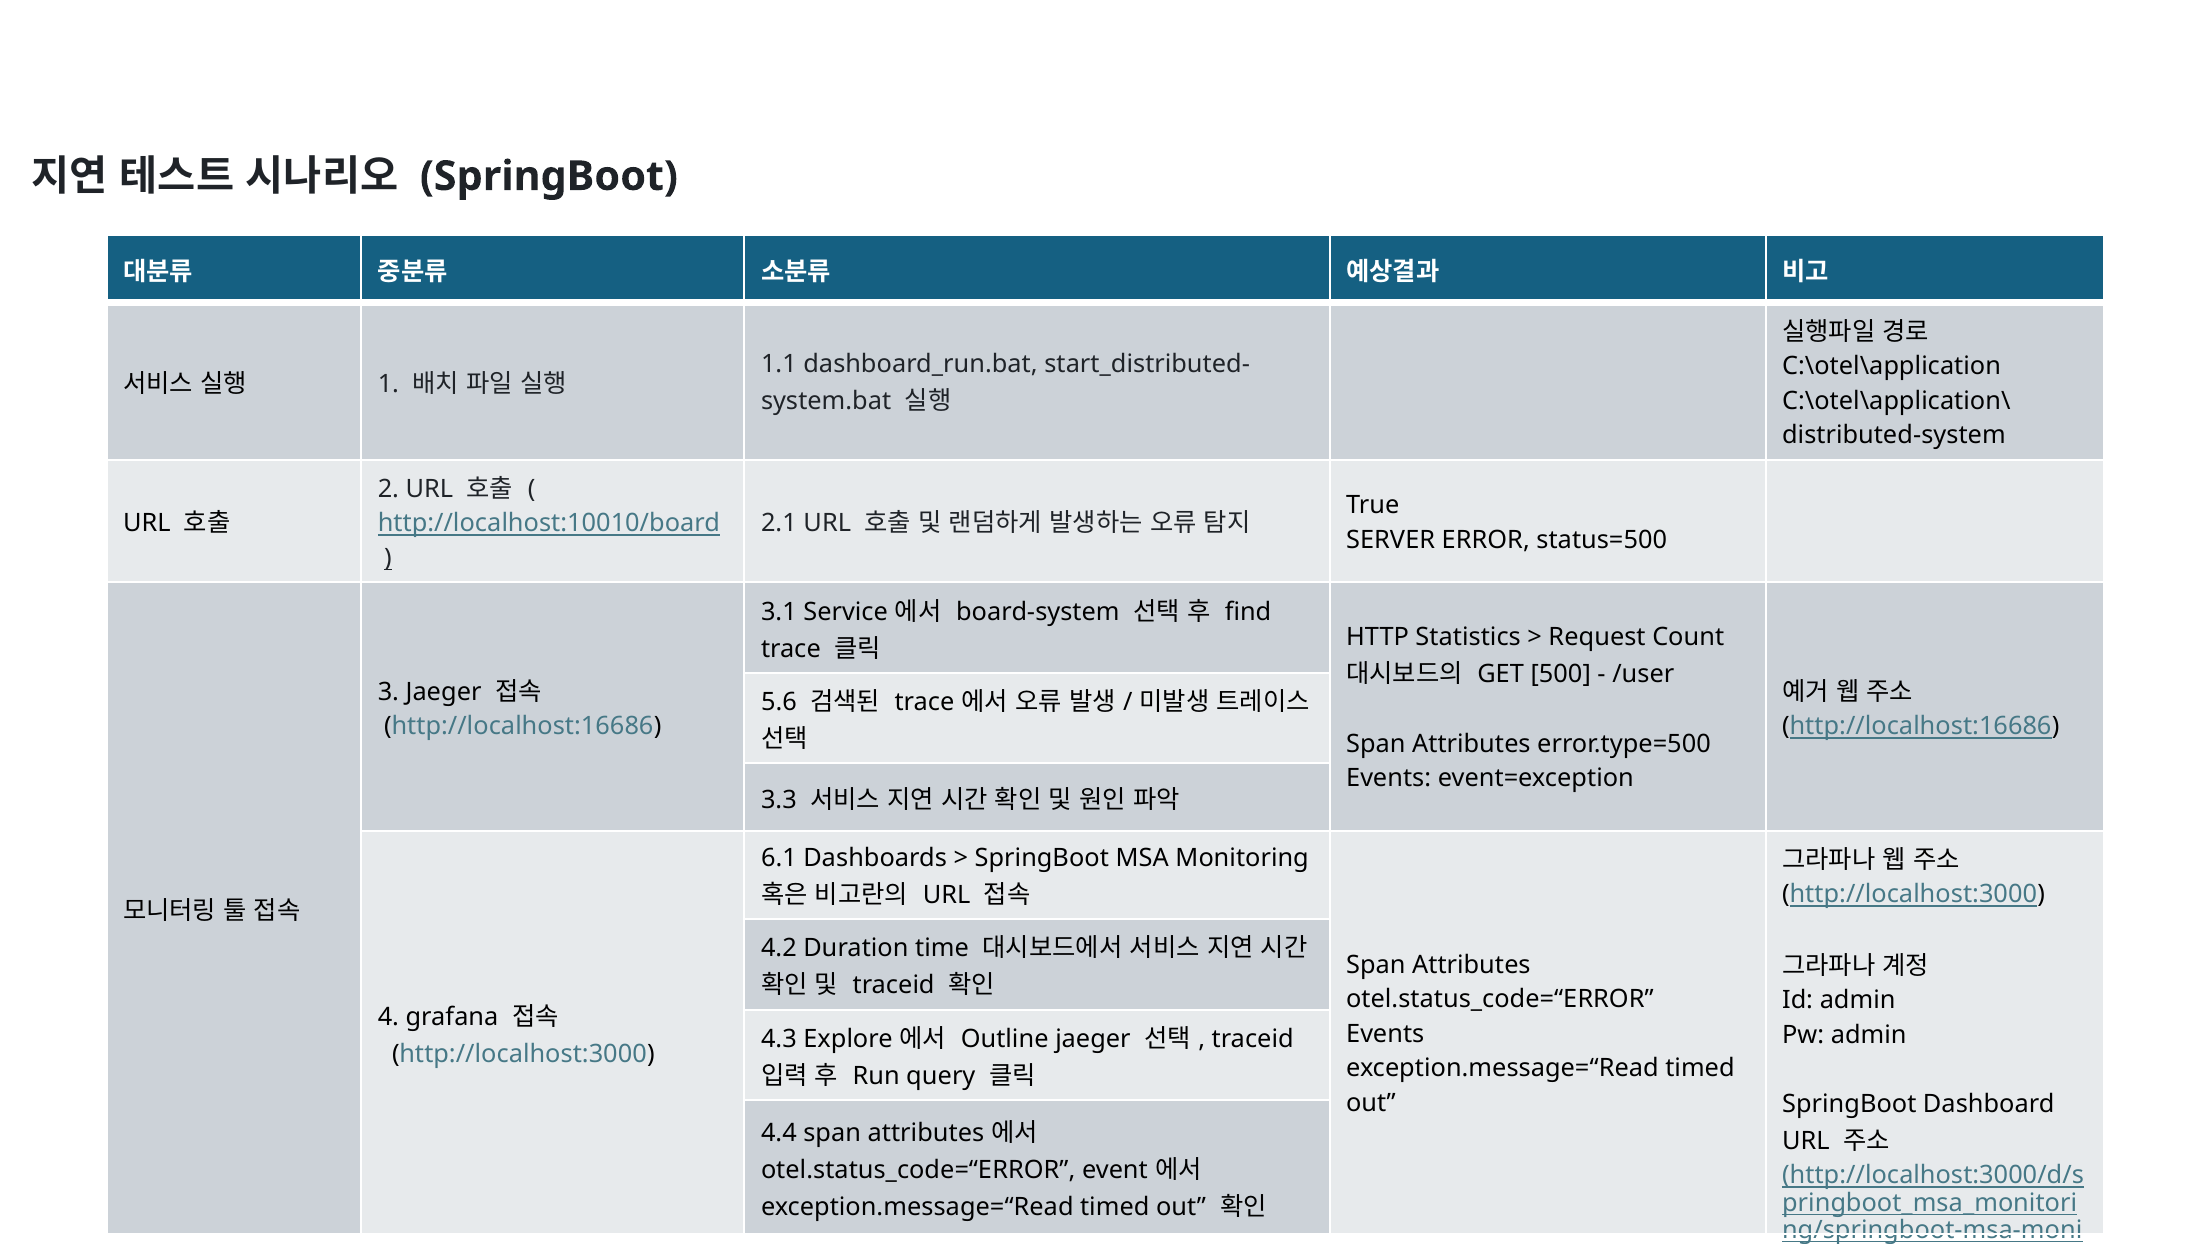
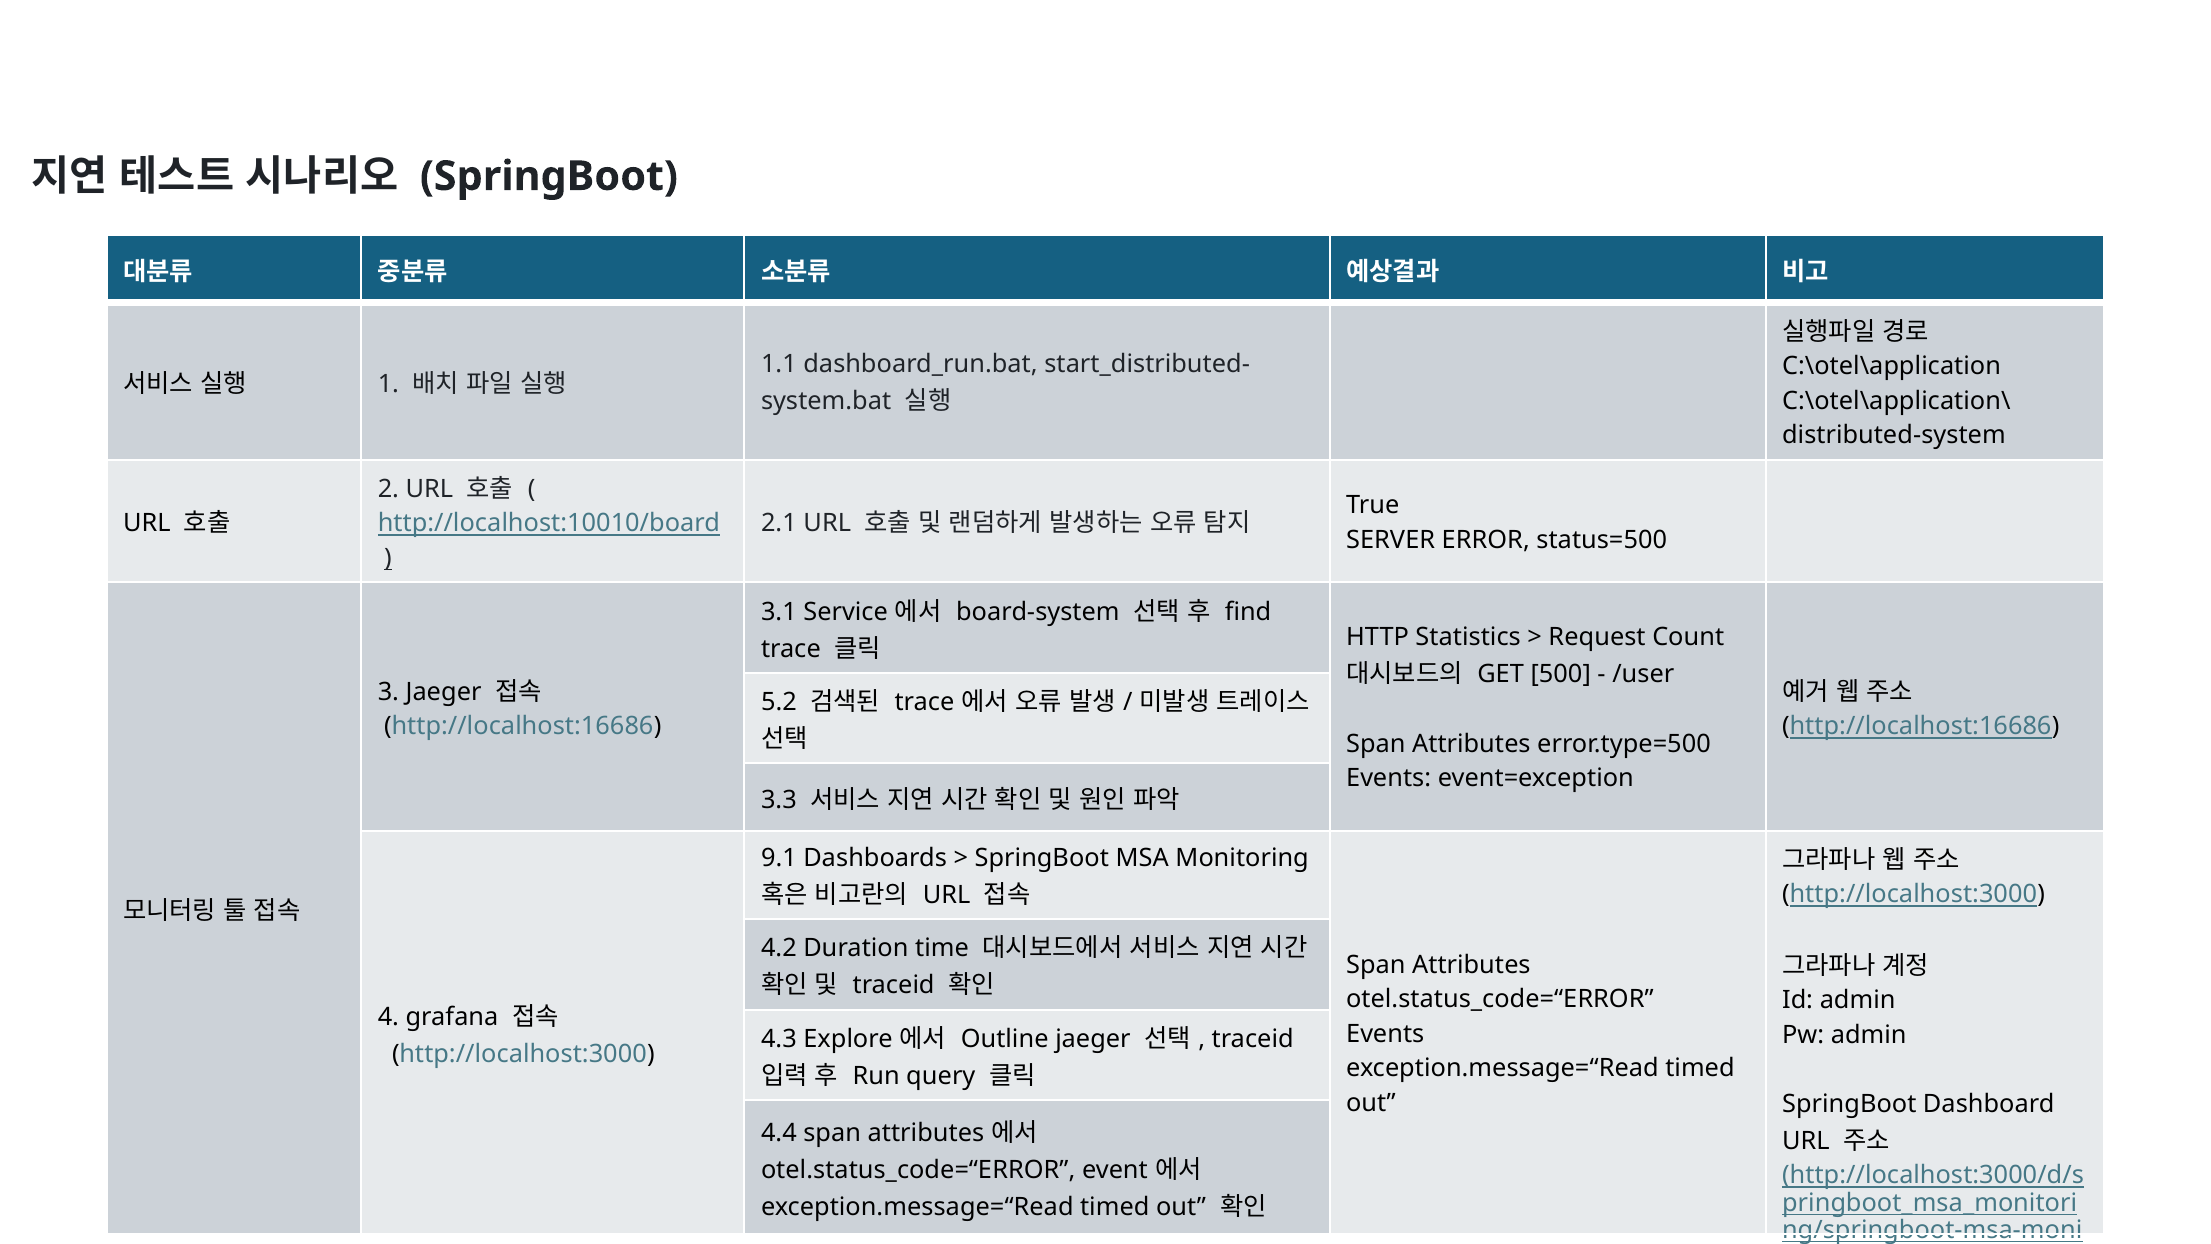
5.6: 5.6 -> 5.2
6.1: 6.1 -> 9.1
